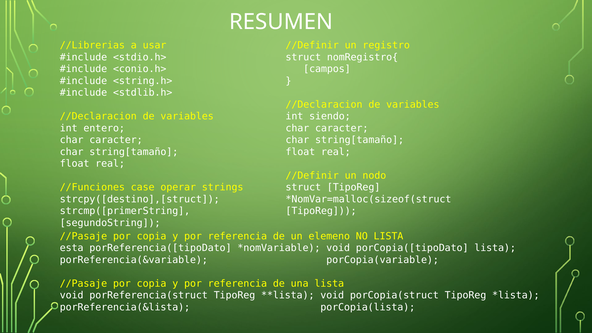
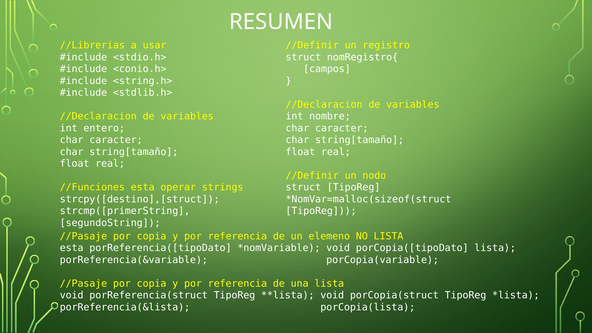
siendo: siendo -> nombre
//Funciones case: case -> esta
